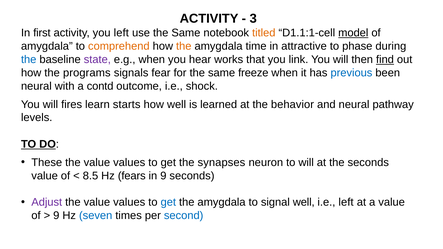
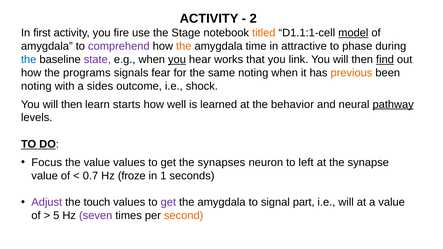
3: 3 -> 2
you left: left -> fire
use the Same: Same -> Stage
comprehend colour: orange -> purple
you at (177, 60) underline: none -> present
same freeze: freeze -> noting
previous colour: blue -> orange
neural at (36, 86): neural -> noting
contd: contd -> sides
fires at (72, 104): fires -> then
pathway underline: none -> present
These: These -> Focus
to will: will -> left
the seconds: seconds -> synapse
8.5: 8.5 -> 0.7
fears: fears -> froze
in 9: 9 -> 1
value at (97, 202): value -> touch
get at (168, 202) colour: blue -> purple
signal well: well -> part
i.e left: left -> will
9 at (56, 216): 9 -> 5
seven colour: blue -> purple
second colour: blue -> orange
